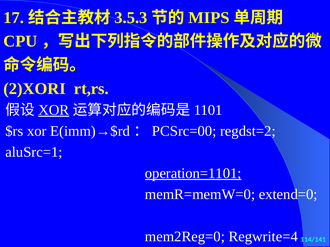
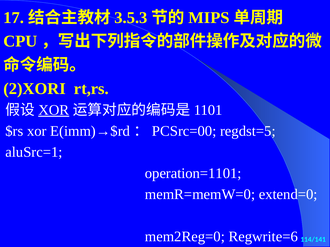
regdst=2: regdst=2 -> regdst=5
operation=1101 underline: present -> none
Regwrite=4: Regwrite=4 -> Regwrite=6
